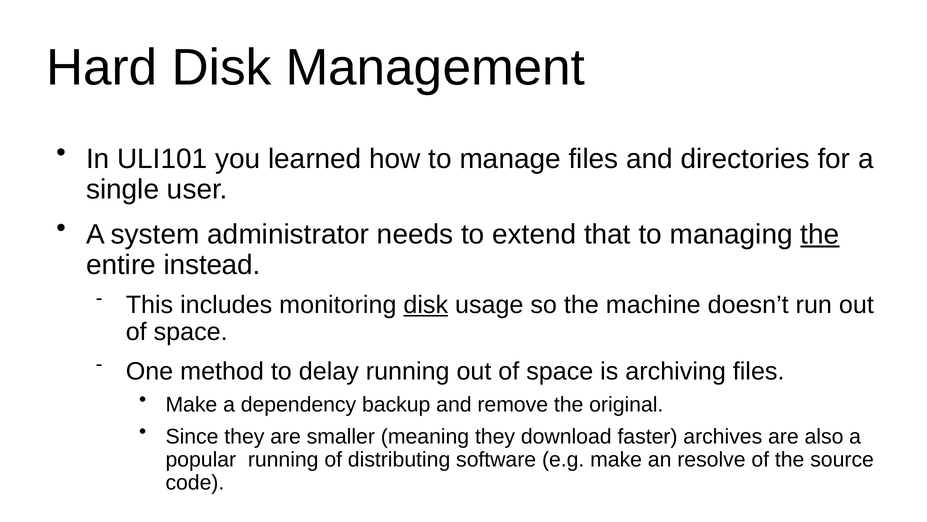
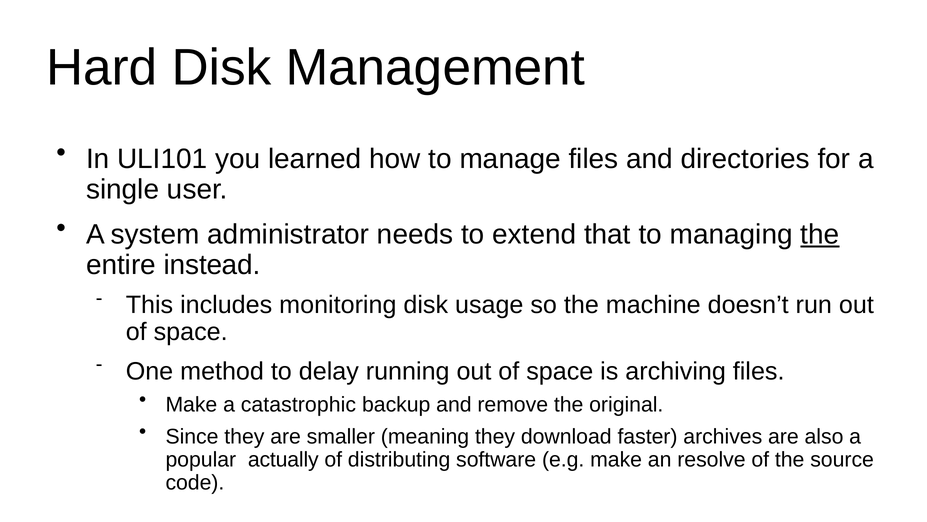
disk at (426, 305) underline: present -> none
dependency: dependency -> catastrophic
popular running: running -> actually
